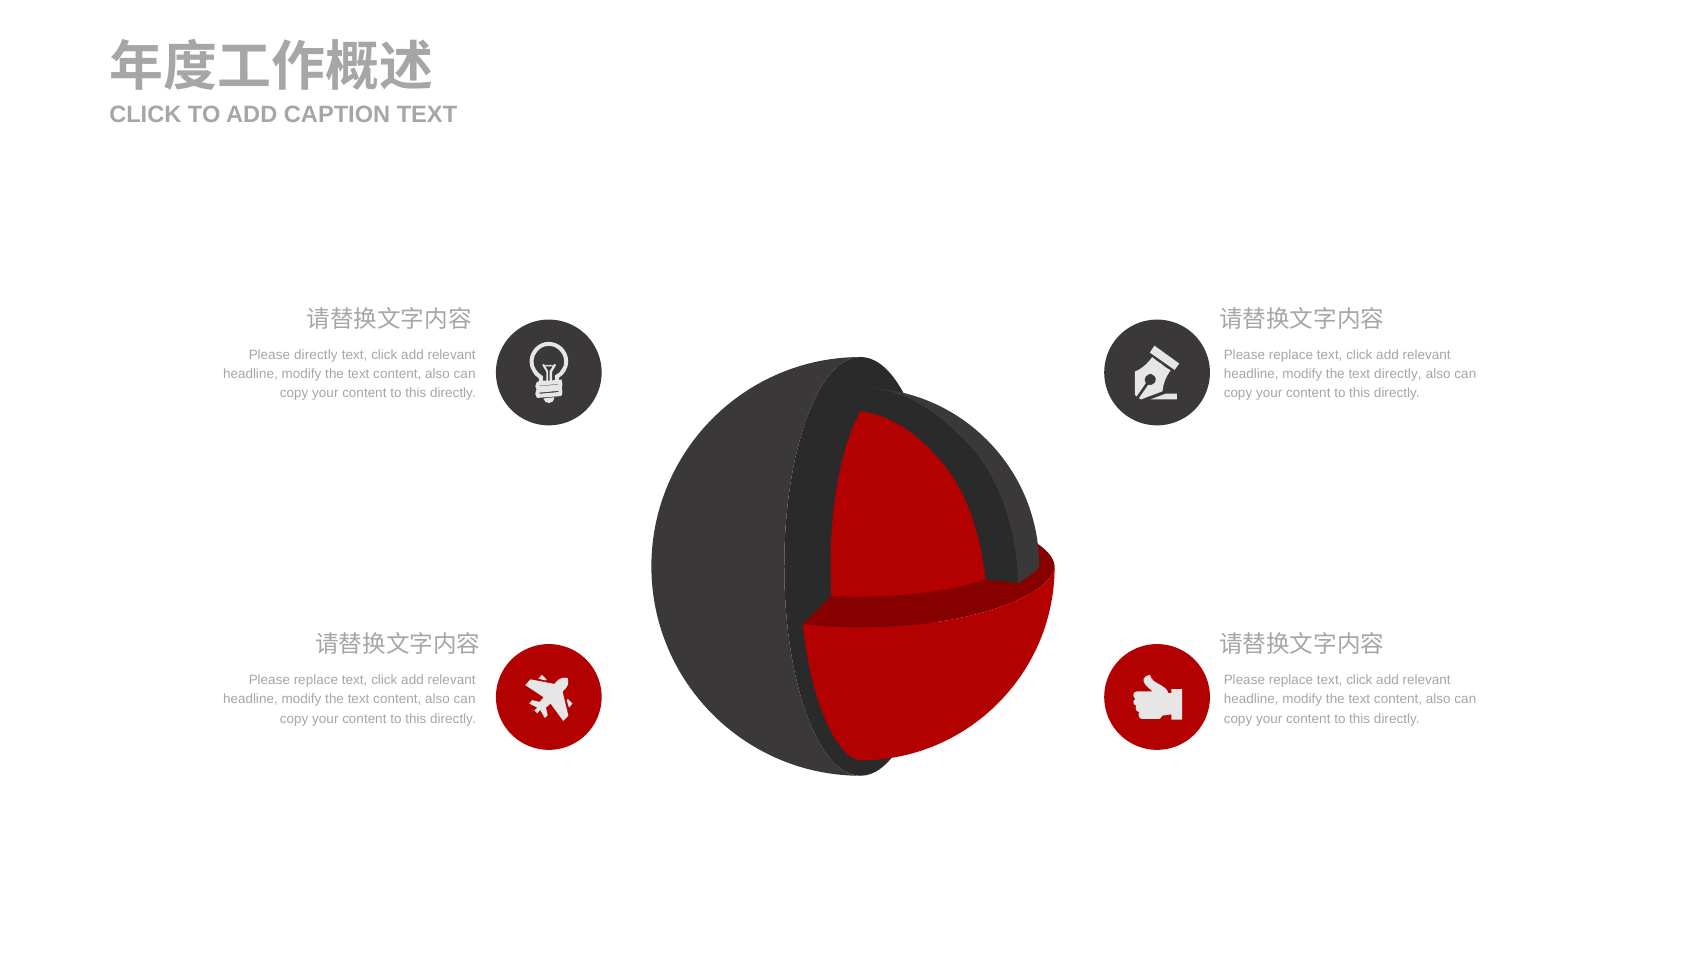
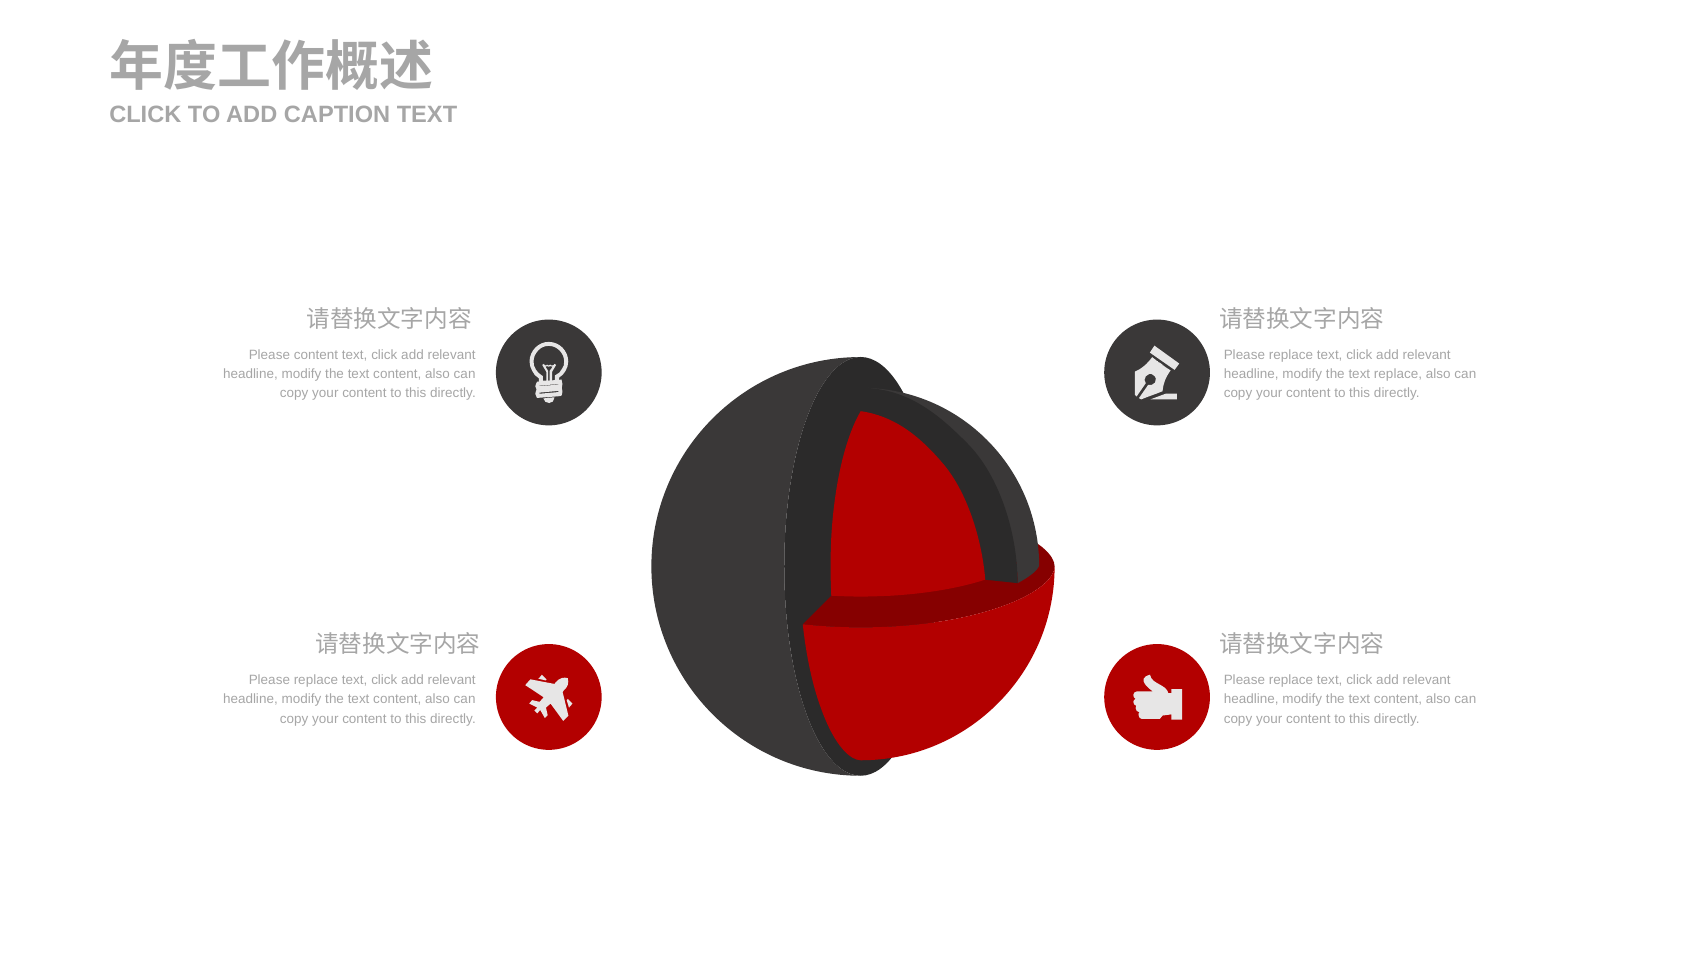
Please directly: directly -> content
text directly: directly -> replace
